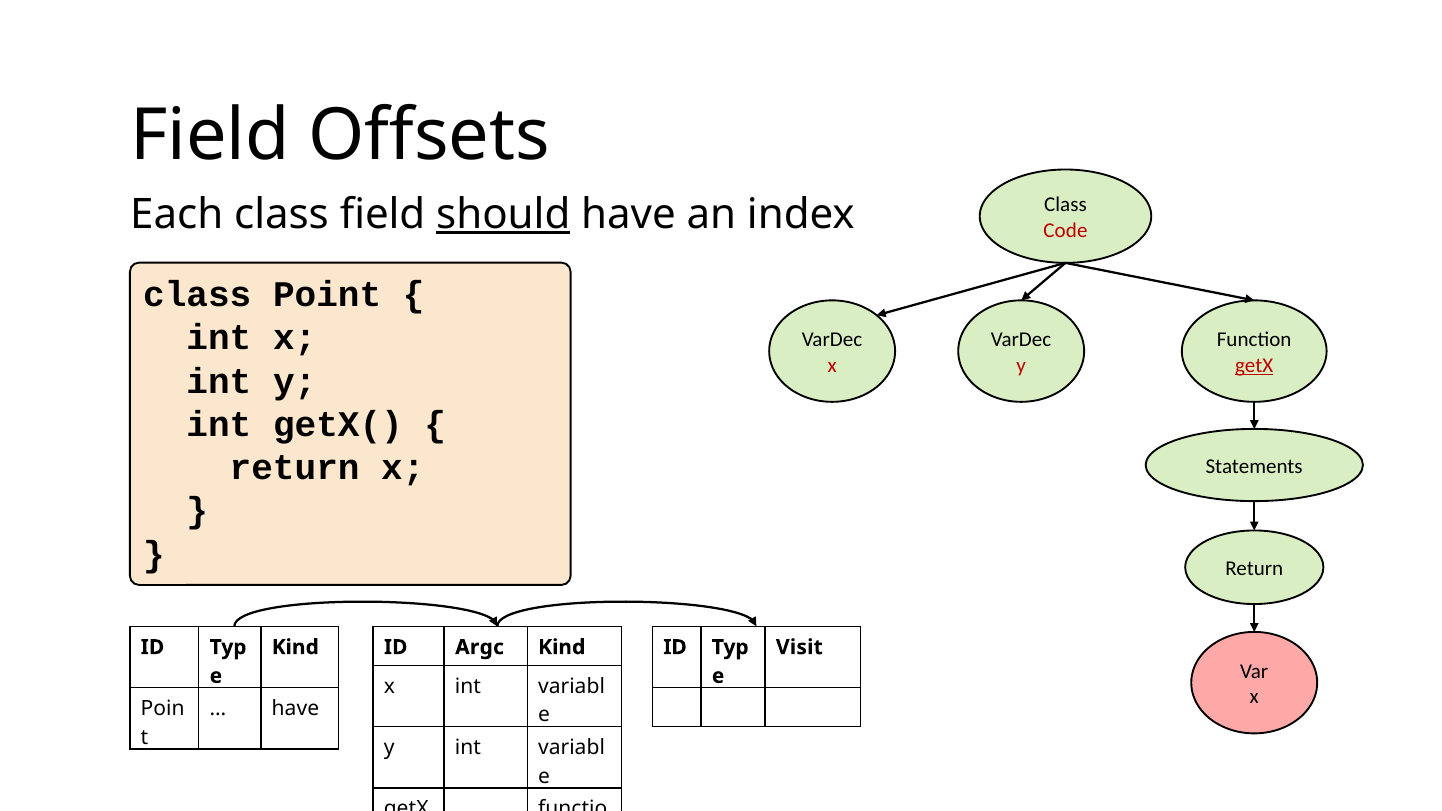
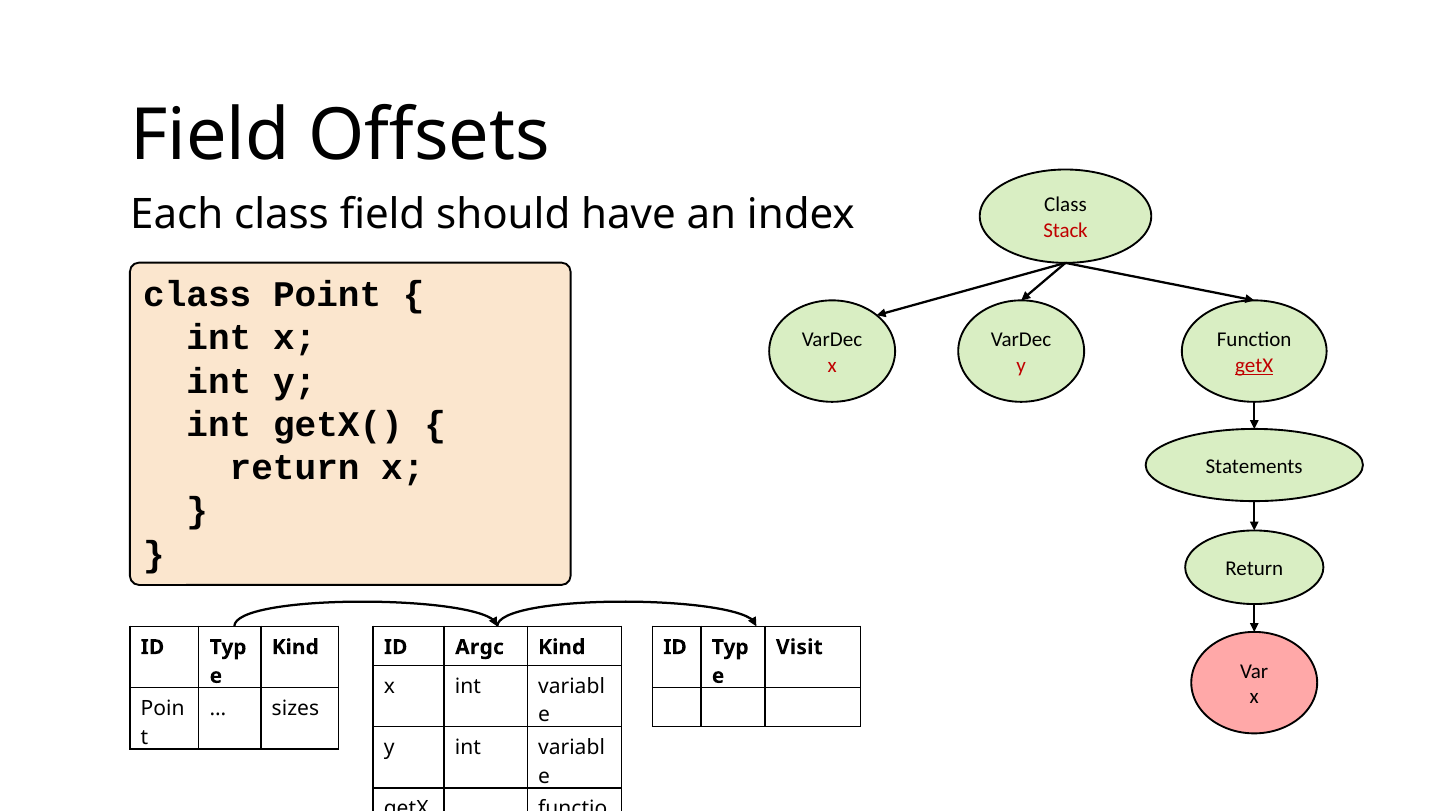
should underline: present -> none
Code: Code -> Stack
have at (295, 709): have -> sizes
